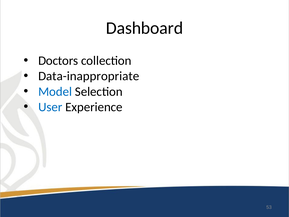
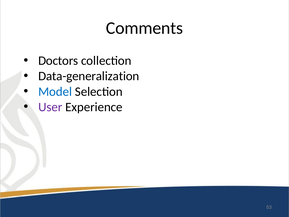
Dashboard: Dashboard -> Comments
Data-inappropriate: Data-inappropriate -> Data-generalization
User colour: blue -> purple
